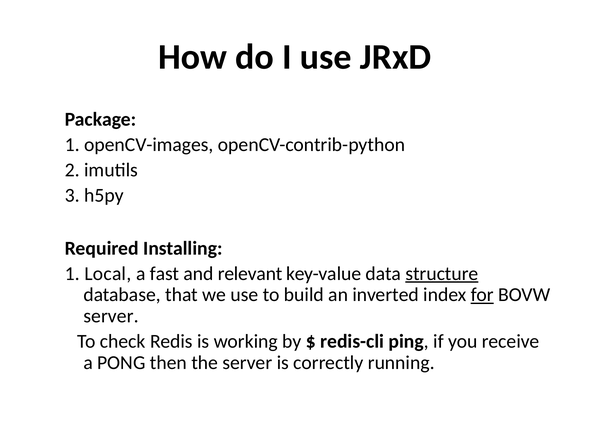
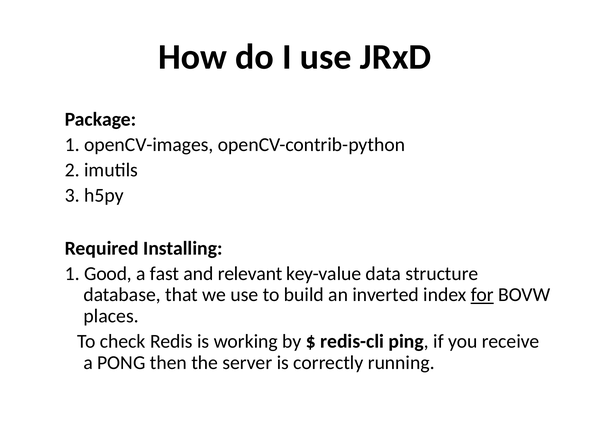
Local: Local -> Good
structure underline: present -> none
server at (111, 316): server -> places
